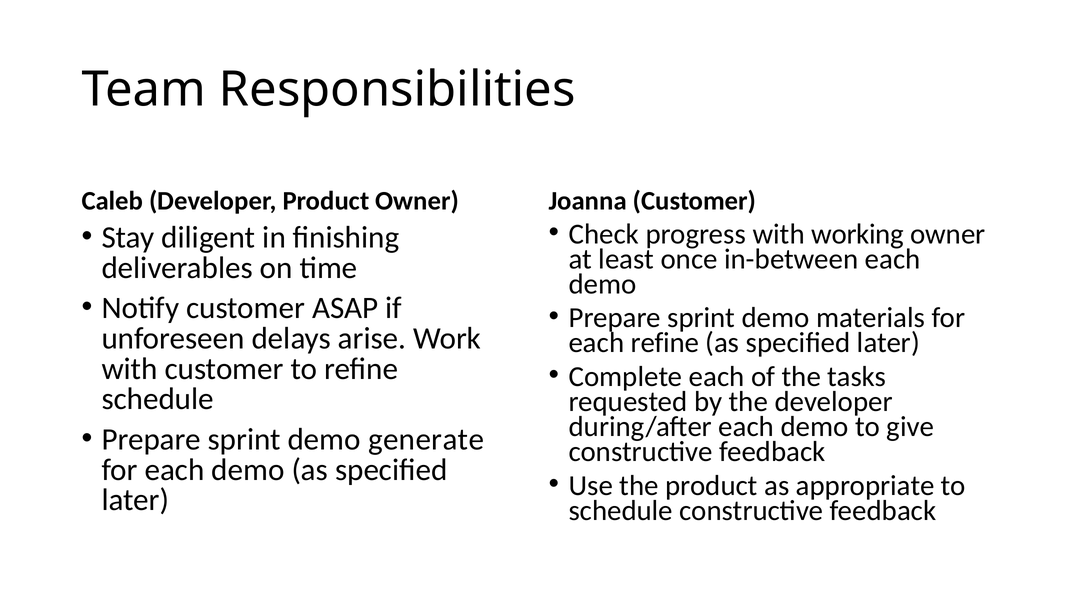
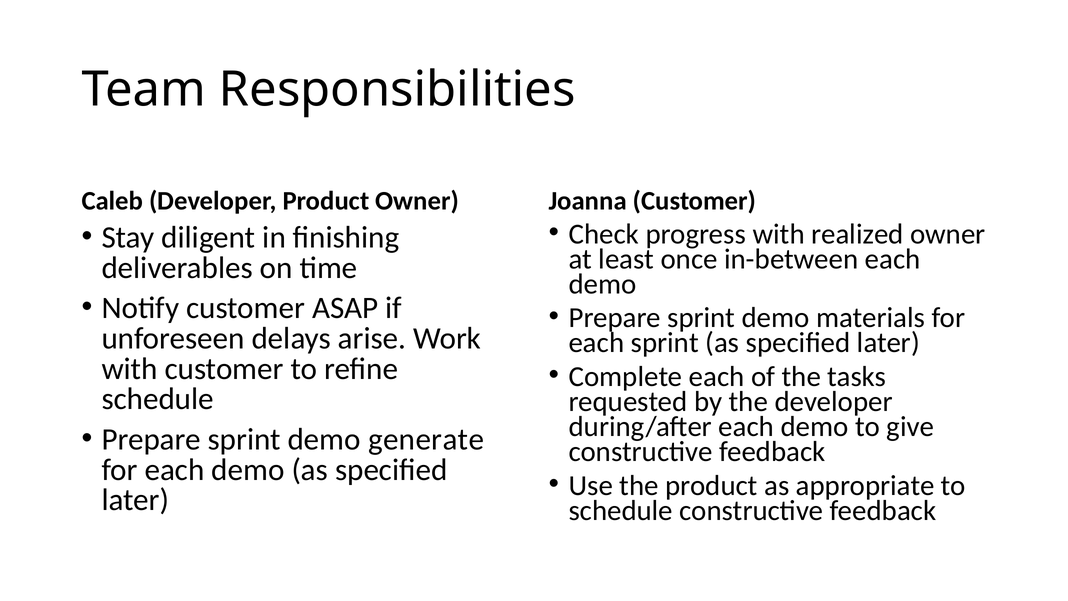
working: working -> realized
each refine: refine -> sprint
